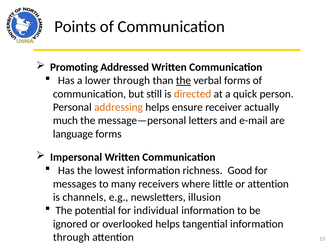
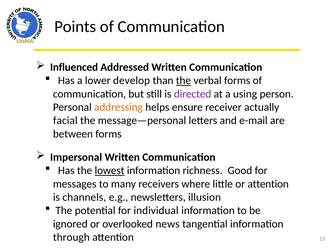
Promoting: Promoting -> Influenced
lower through: through -> develop
directed colour: orange -> purple
quick: quick -> using
much: much -> facial
language: language -> between
lowest underline: none -> present
overlooked helps: helps -> news
